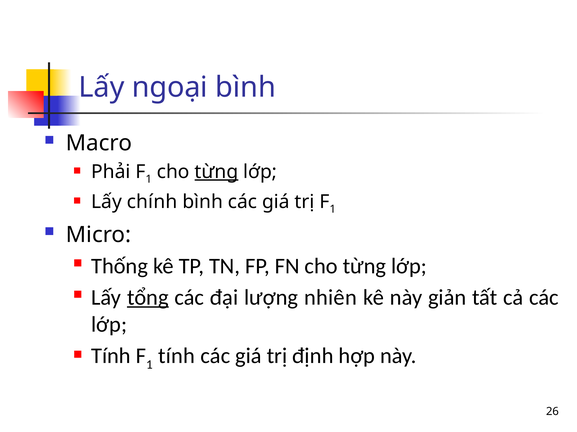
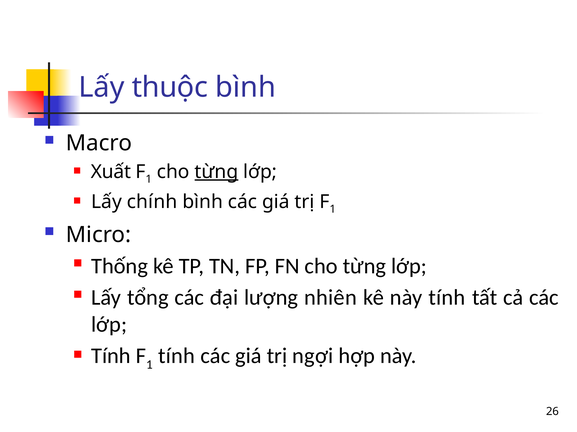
ngoại: ngoại -> thuộc
Phải: Phải -> Xuất
tổng underline: present -> none
này giản: giản -> tính
định: định -> ngợi
